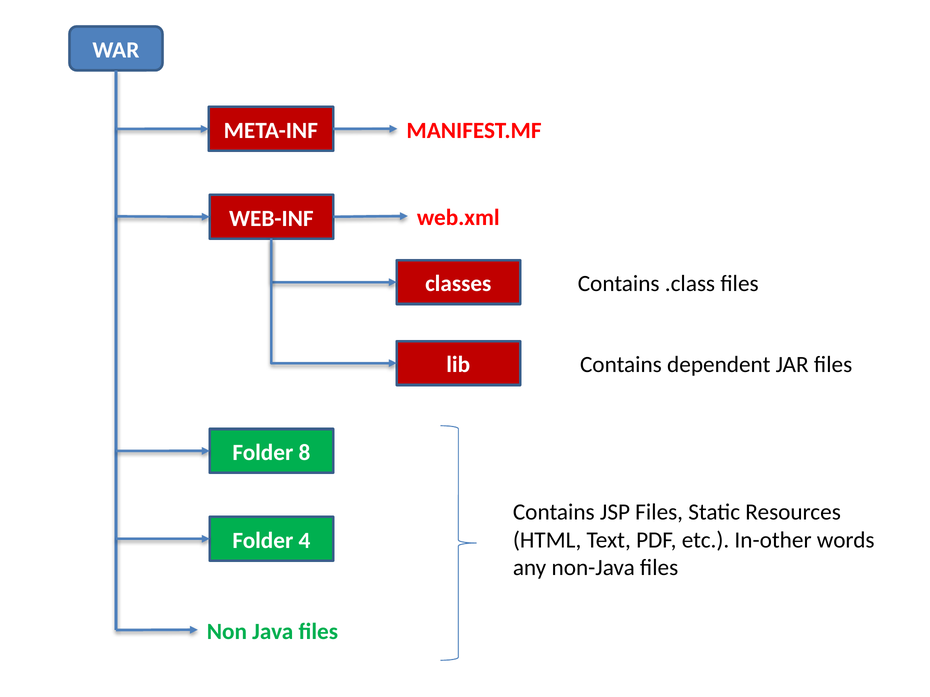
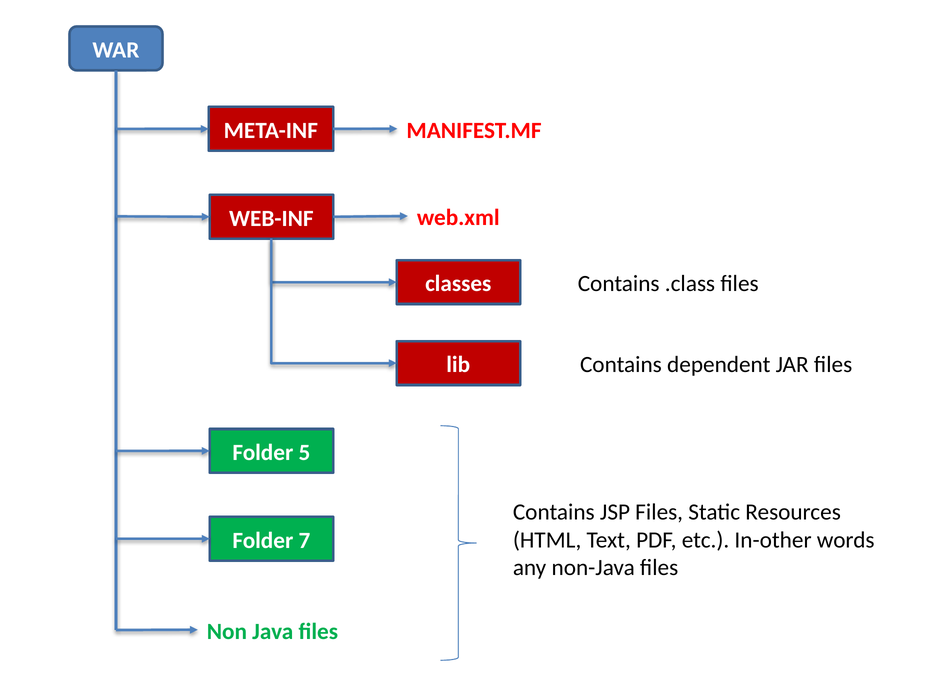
8: 8 -> 5
4: 4 -> 7
